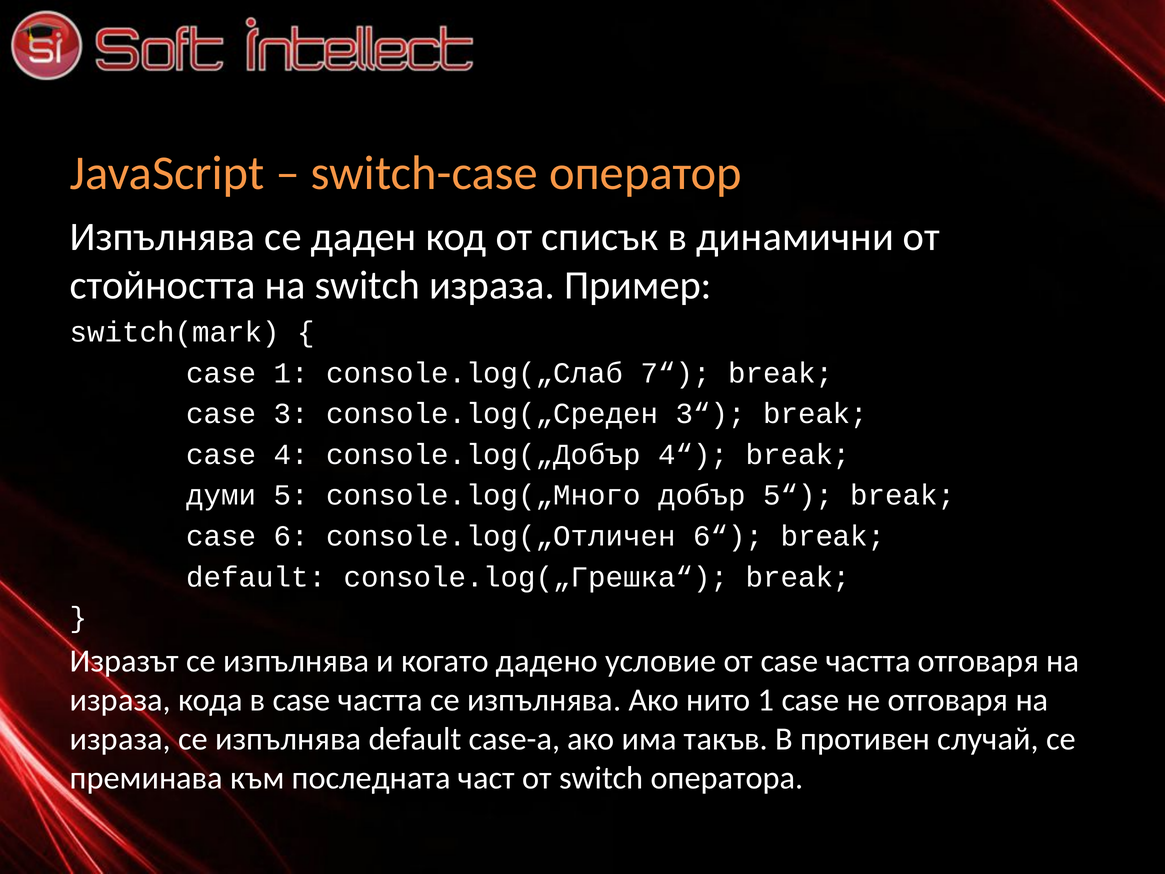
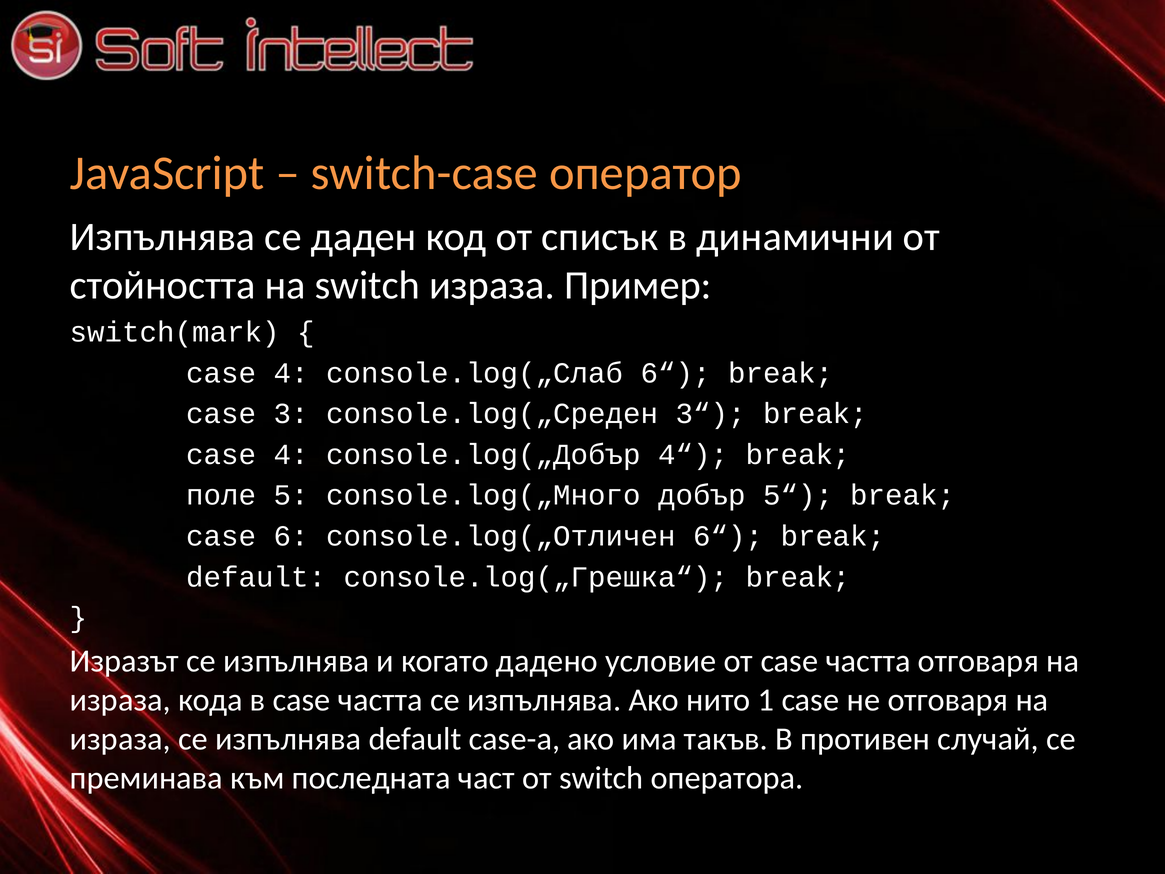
1 at (291, 373): 1 -> 4
console.log(„Слаб 7“: 7“ -> 6“
думи: думи -> поле
